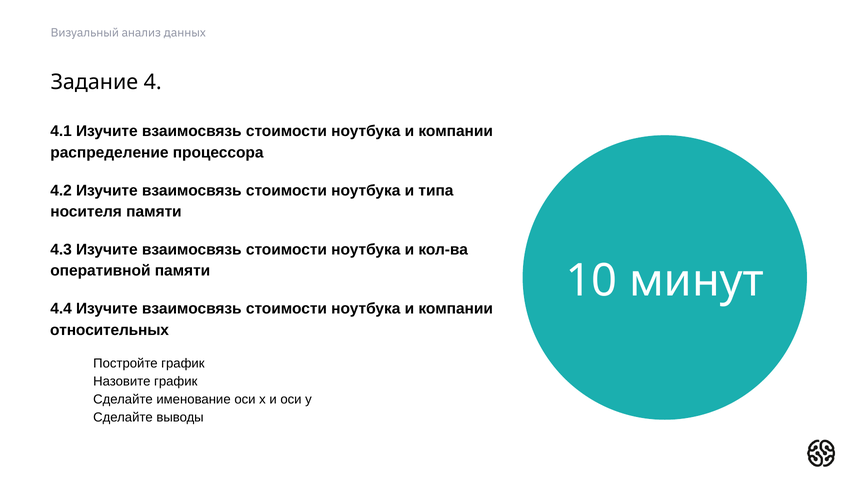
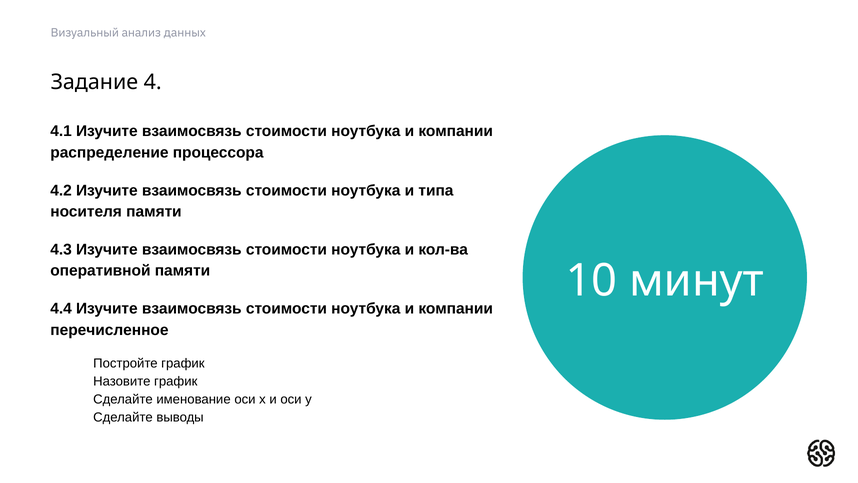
относительных: относительных -> перечисленное
